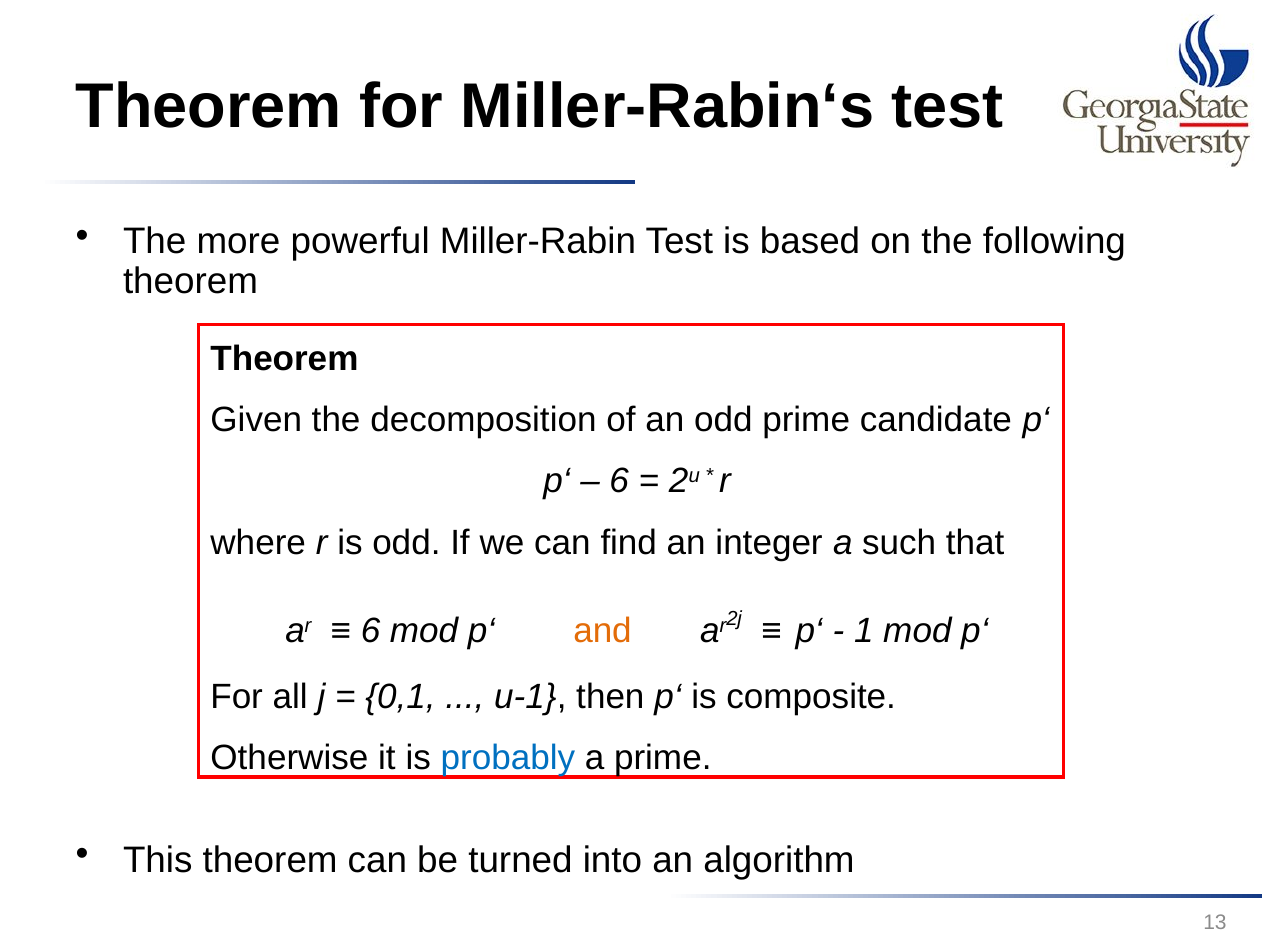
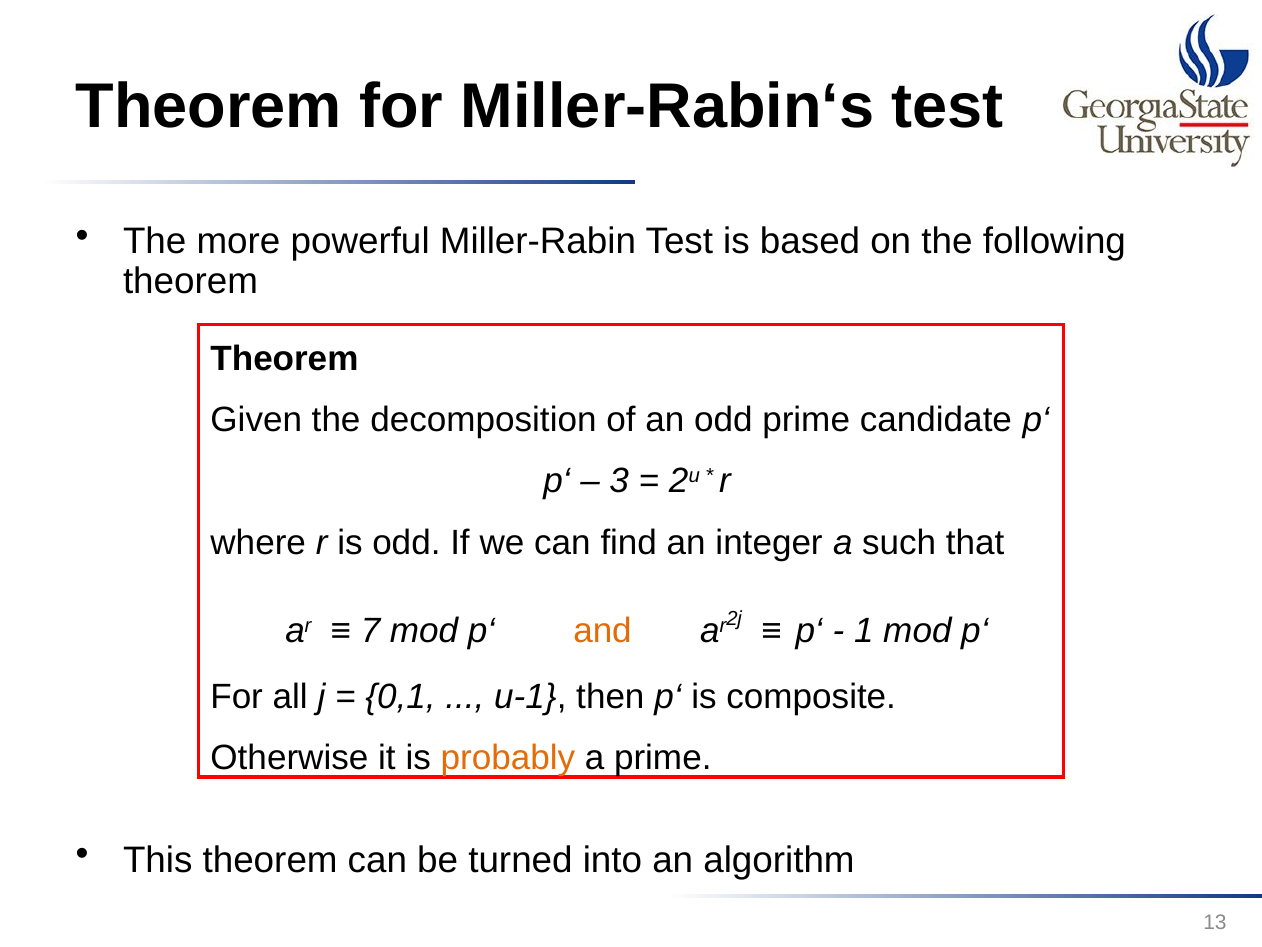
6 at (619, 481): 6 -> 3
6 at (371, 631): 6 -> 7
probably colour: blue -> orange
